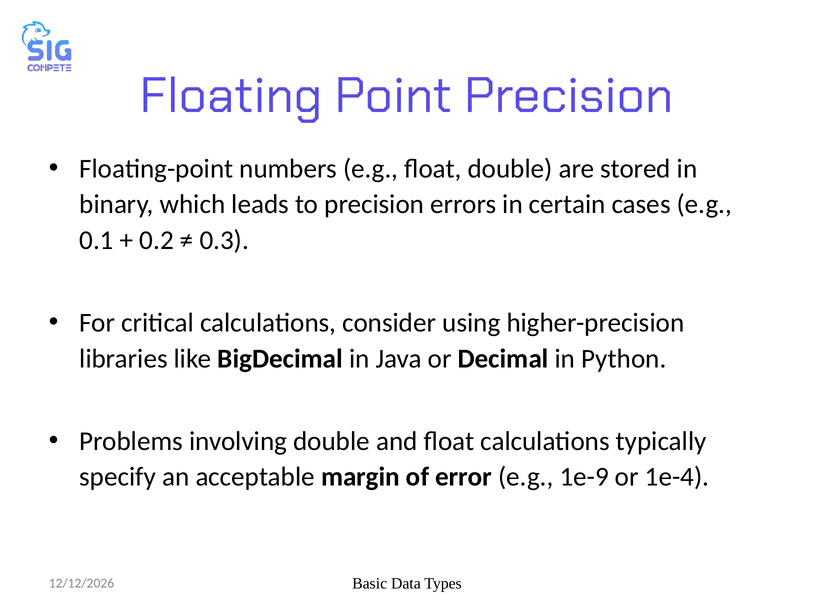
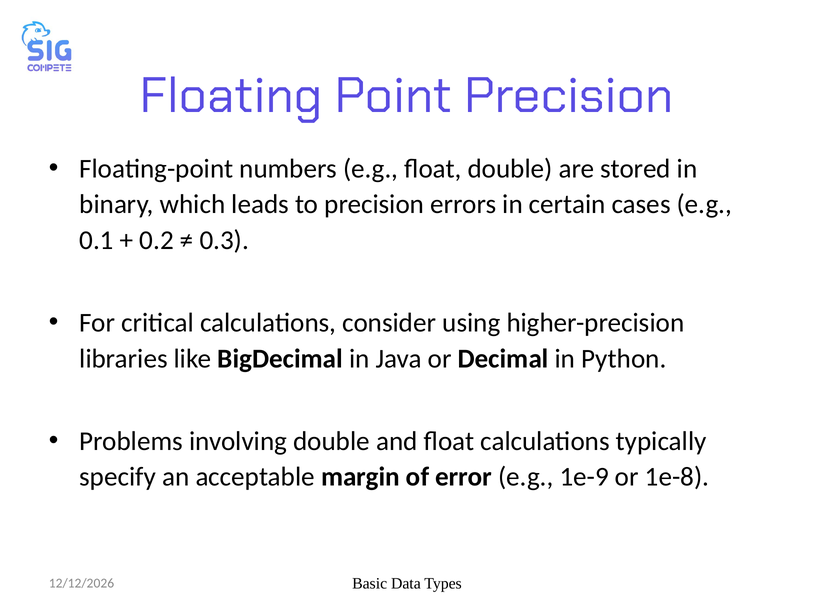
1e-4: 1e-4 -> 1e-8
